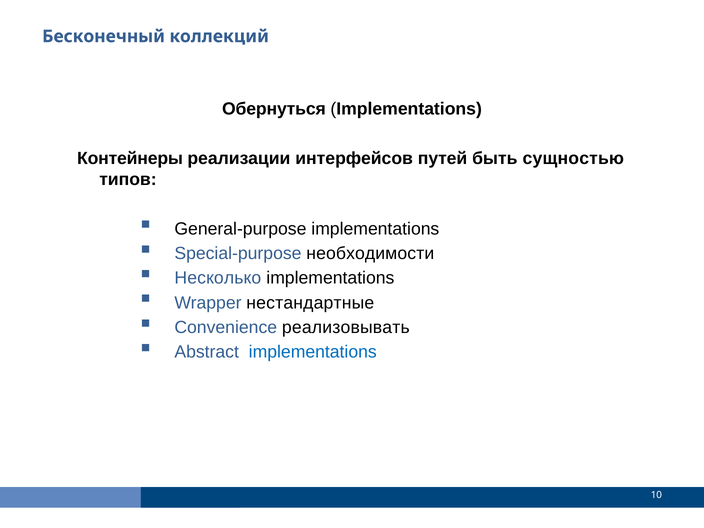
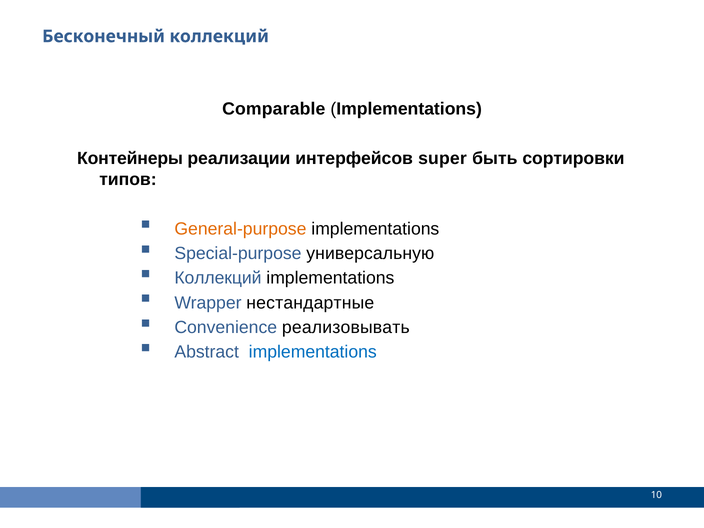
Обернуться: Обернуться -> Comparable
путей: путей -> super
сущностью: сущностью -> сортировки
General-purpose colour: black -> orange
необходимости: необходимости -> универсальную
Несколько at (218, 278): Несколько -> Коллекций
